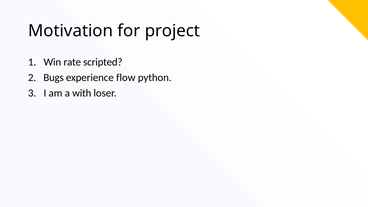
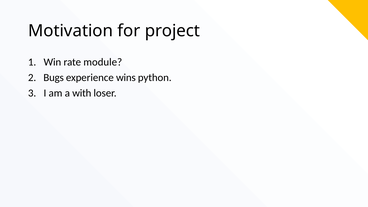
scripted: scripted -> module
flow: flow -> wins
